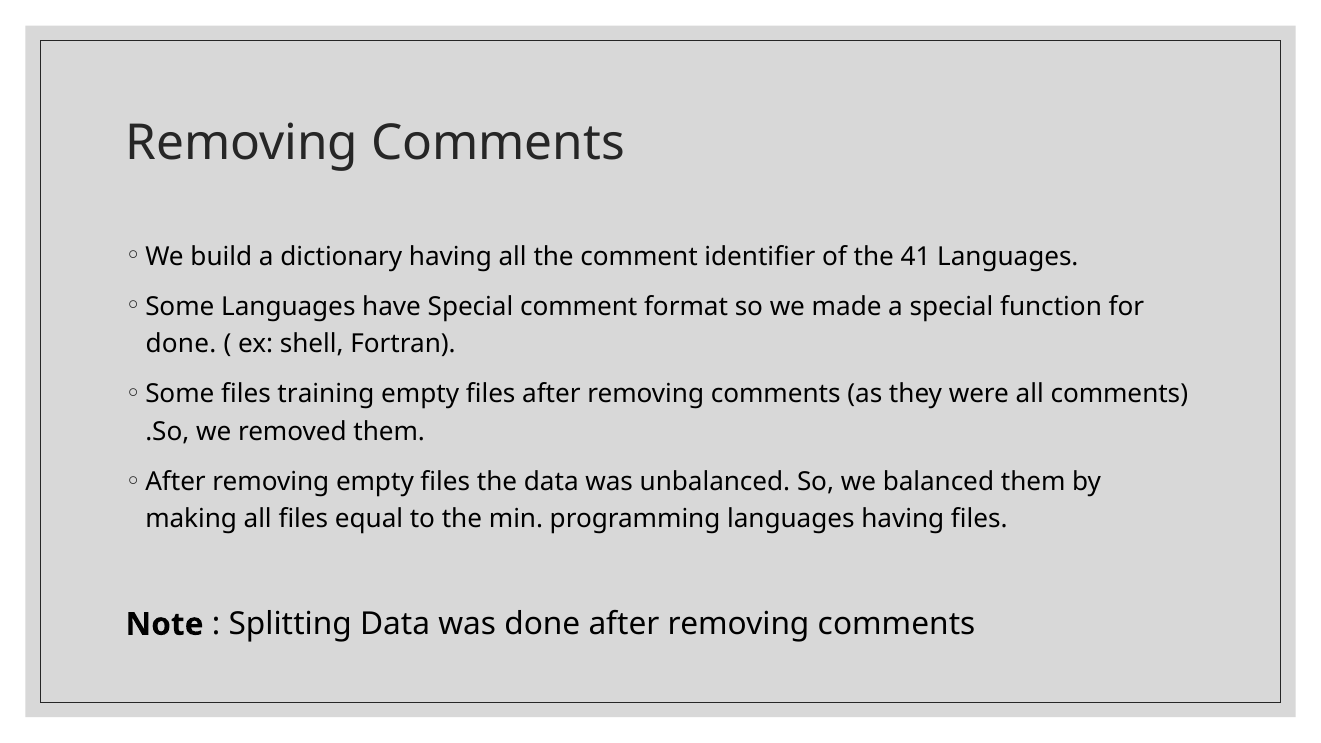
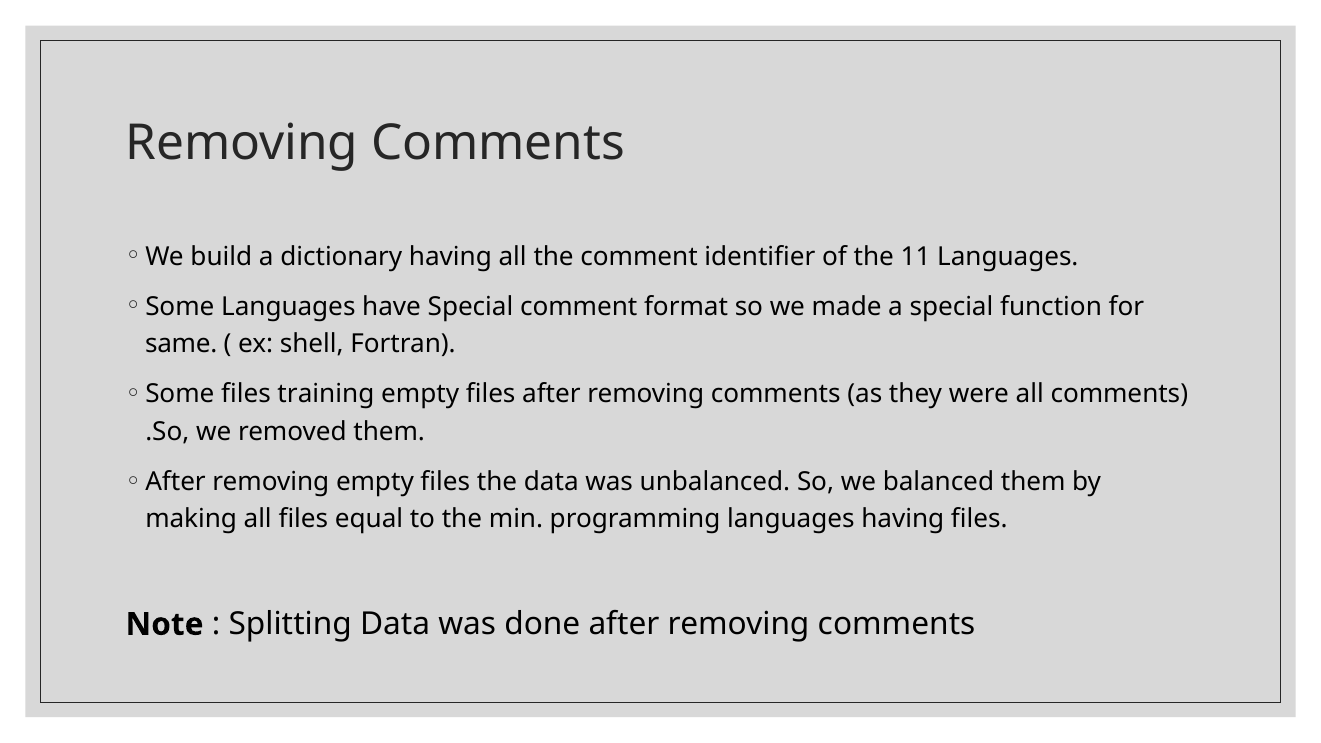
41: 41 -> 11
done at (181, 344): done -> same
